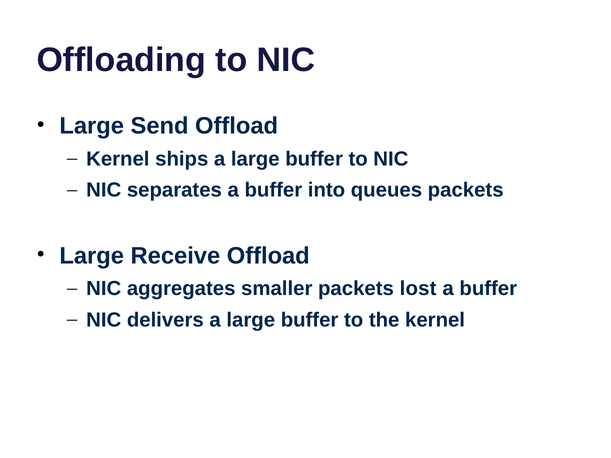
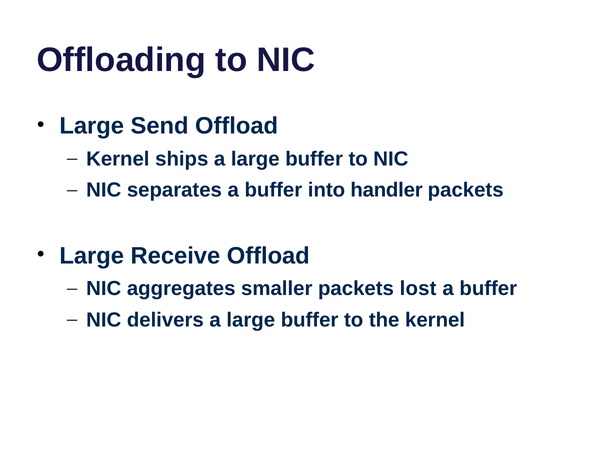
queues: queues -> handler
